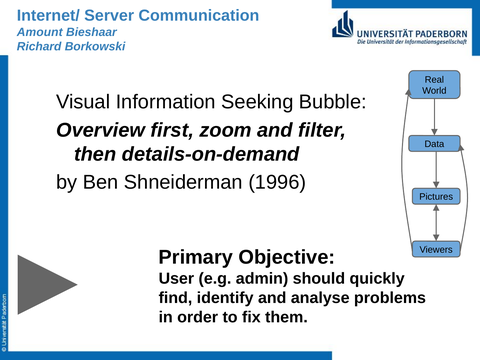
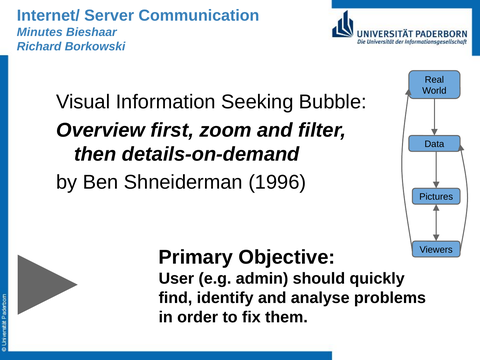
Amount: Amount -> Minutes
